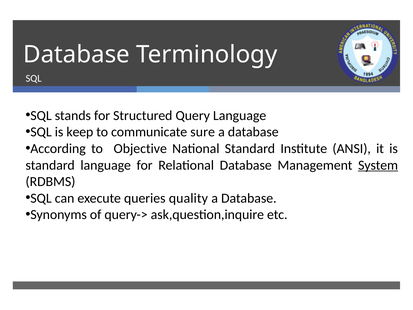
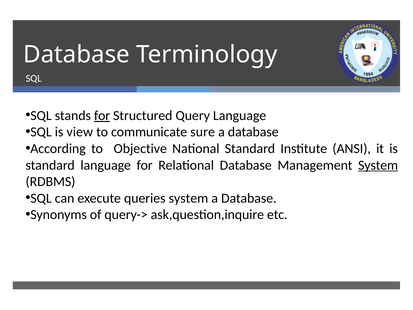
for at (102, 115) underline: none -> present
keep: keep -> view
queries quality: quality -> system
